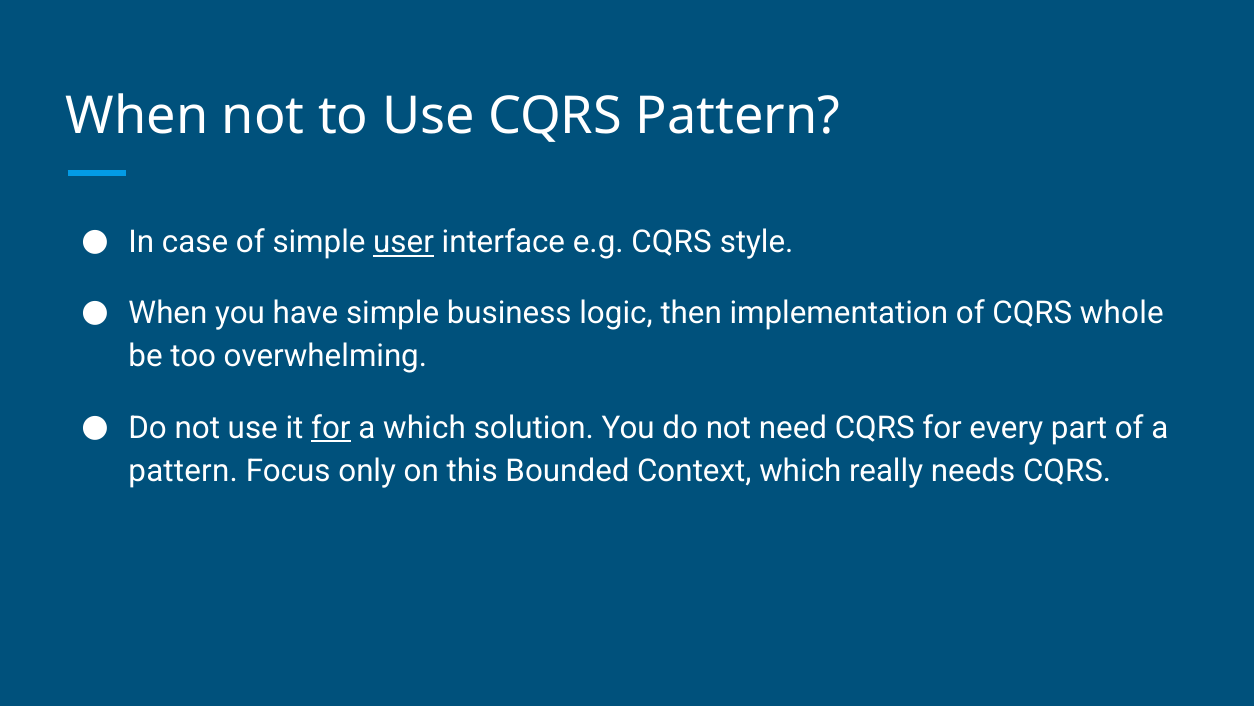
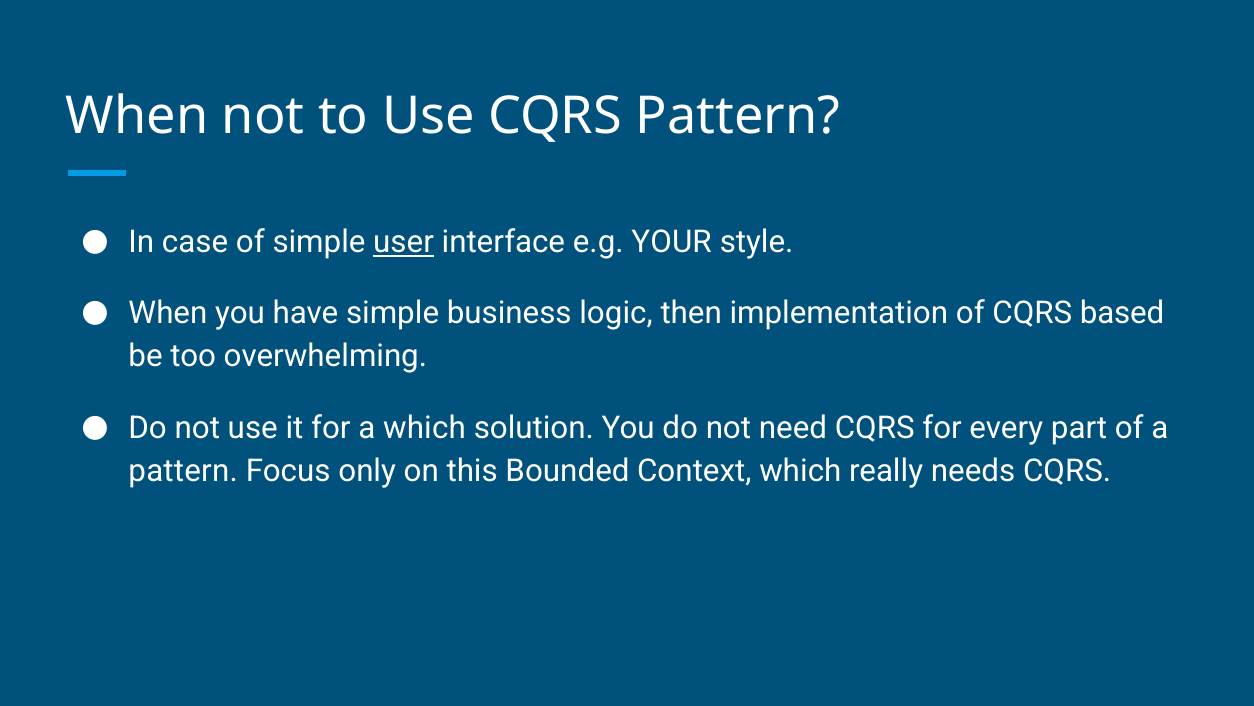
e.g CQRS: CQRS -> YOUR
whole: whole -> based
for at (331, 427) underline: present -> none
